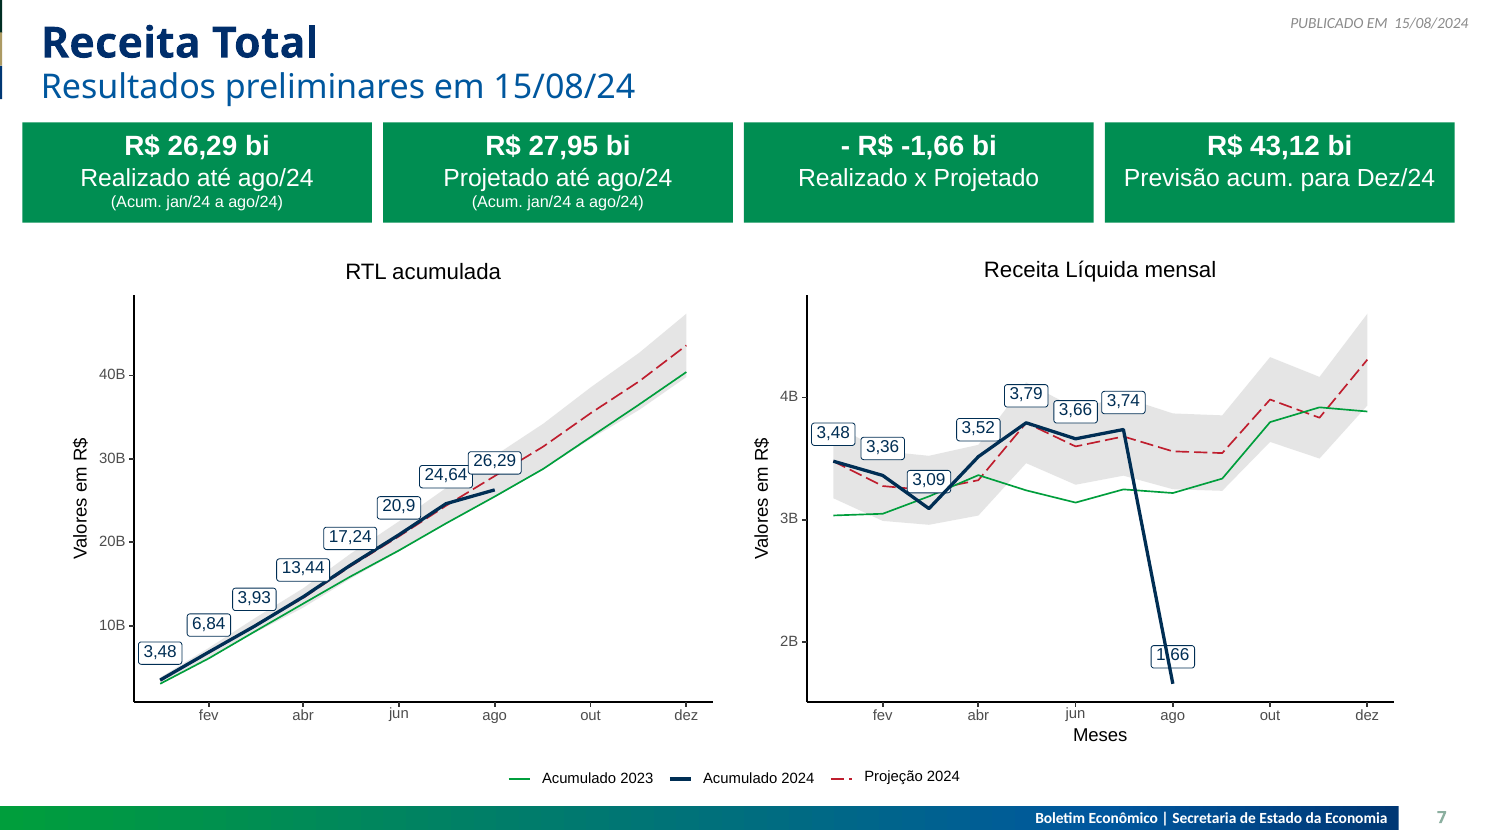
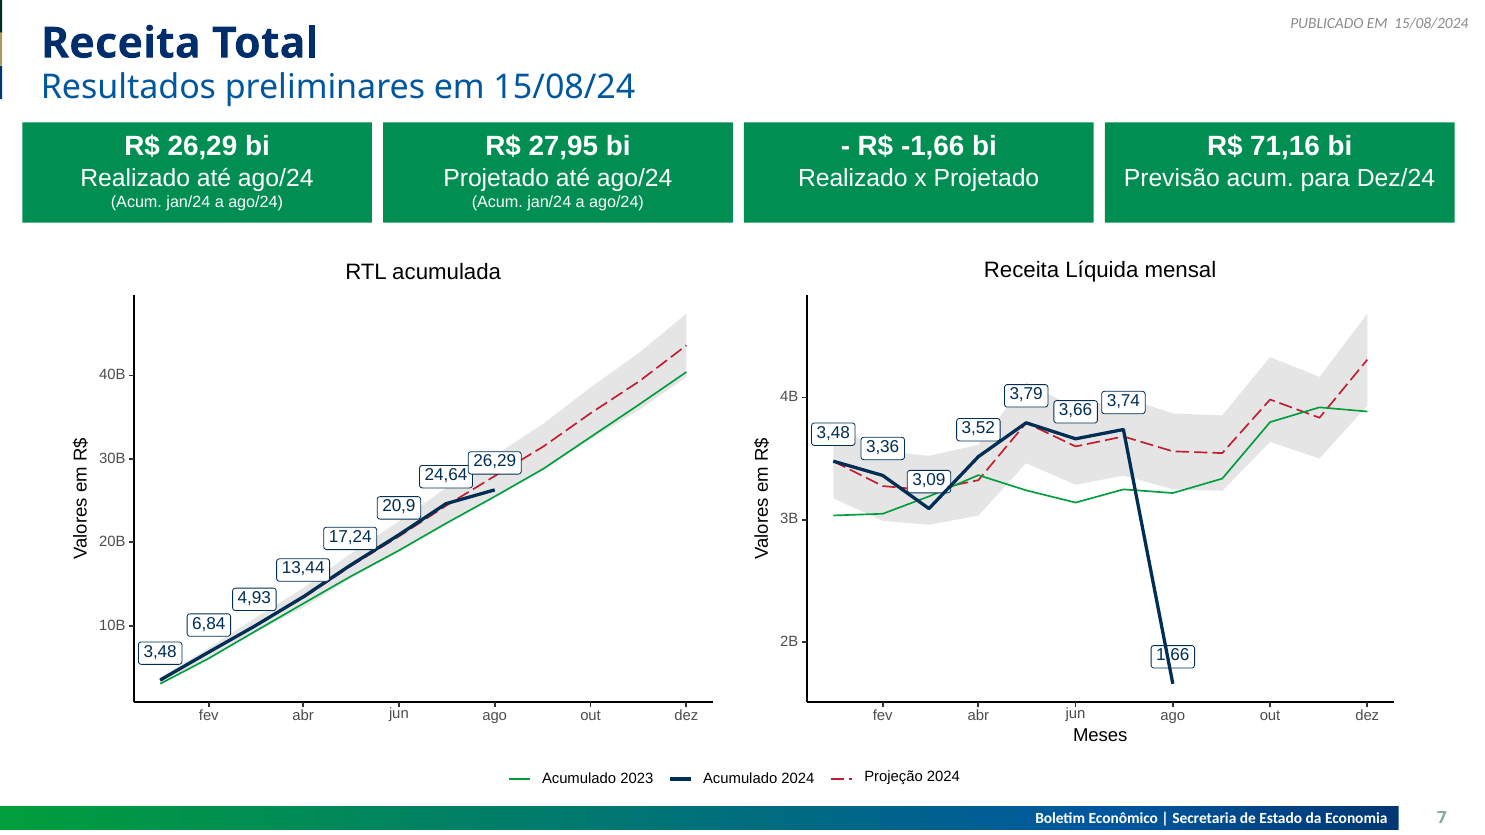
43,12: 43,12 -> 71,16
3,93: 3,93 -> 4,93
